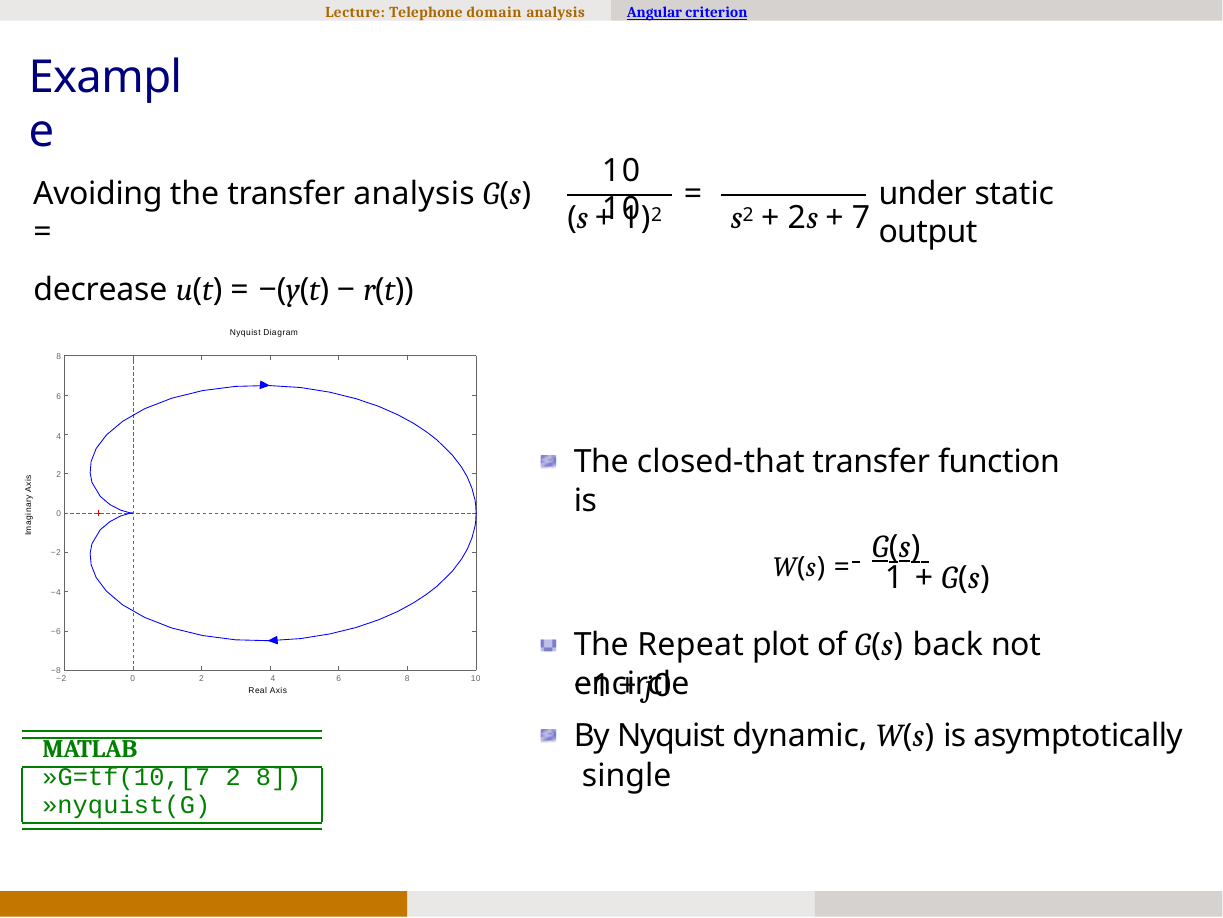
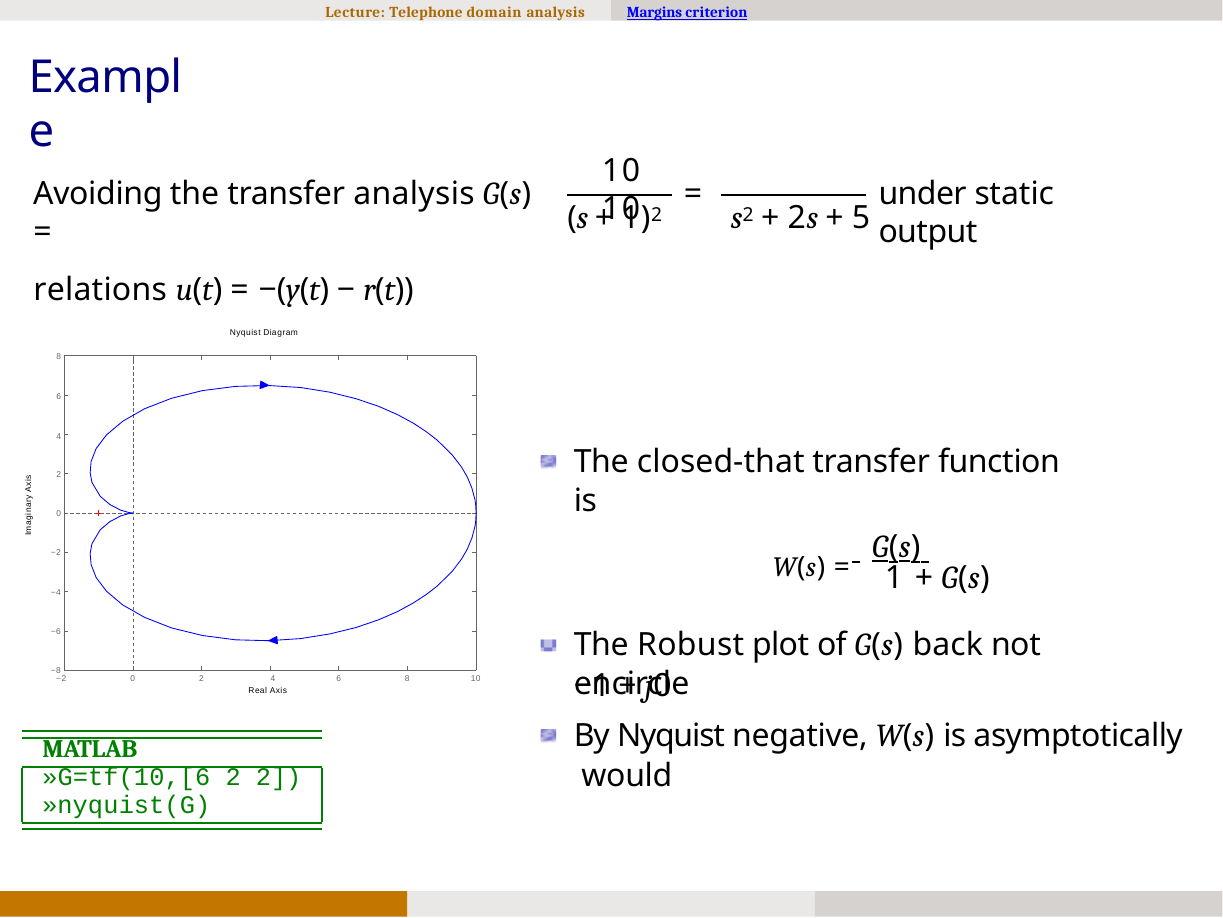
Angular: Angular -> Margins
7: 7 -> 5
decrease: decrease -> relations
Repeat: Repeat -> Robust
dynamic: dynamic -> negative
single: single -> would
»G=tf(10,[7: »G=tf(10,[7 -> »G=tf(10,[6
8 at (279, 777): 8 -> 2
